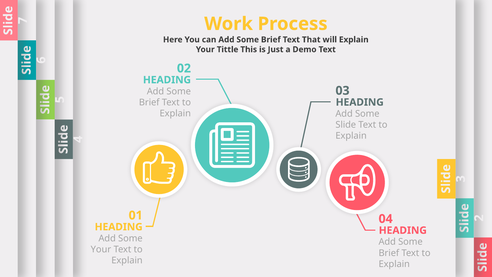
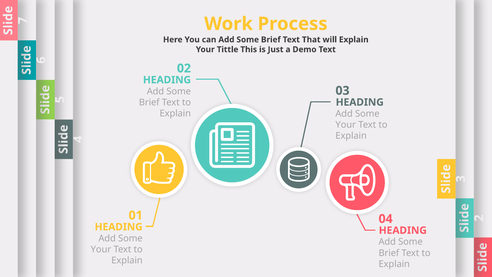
Slide at (346, 125): Slide -> Your
